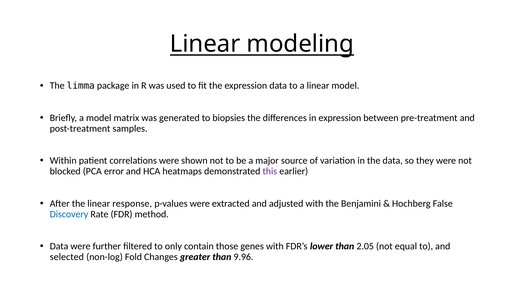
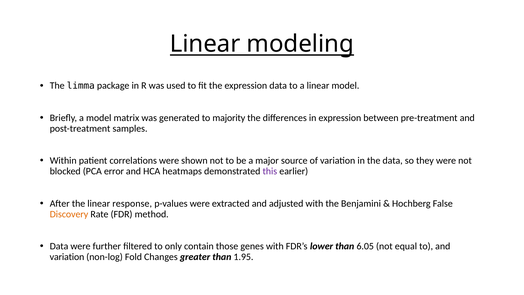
biopsies: biopsies -> majority
Discovery colour: blue -> orange
2.05: 2.05 -> 6.05
selected at (67, 257): selected -> variation
9.96: 9.96 -> 1.95
